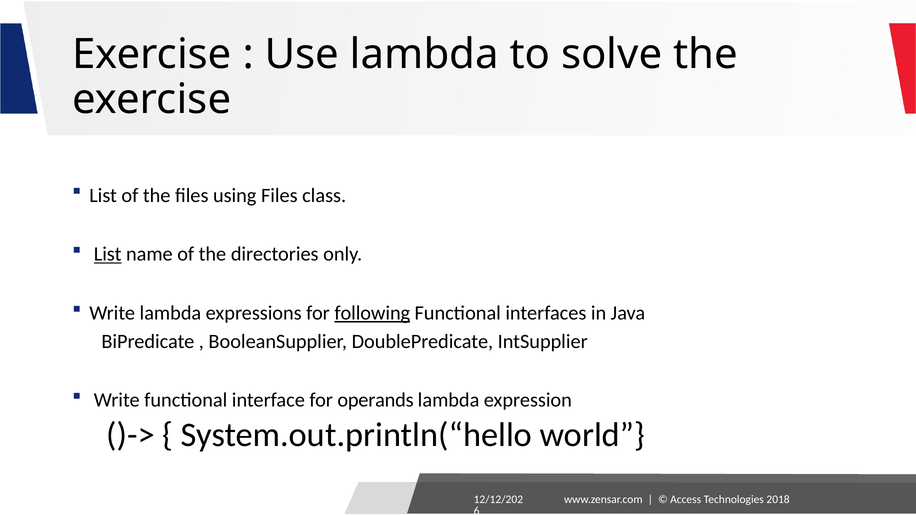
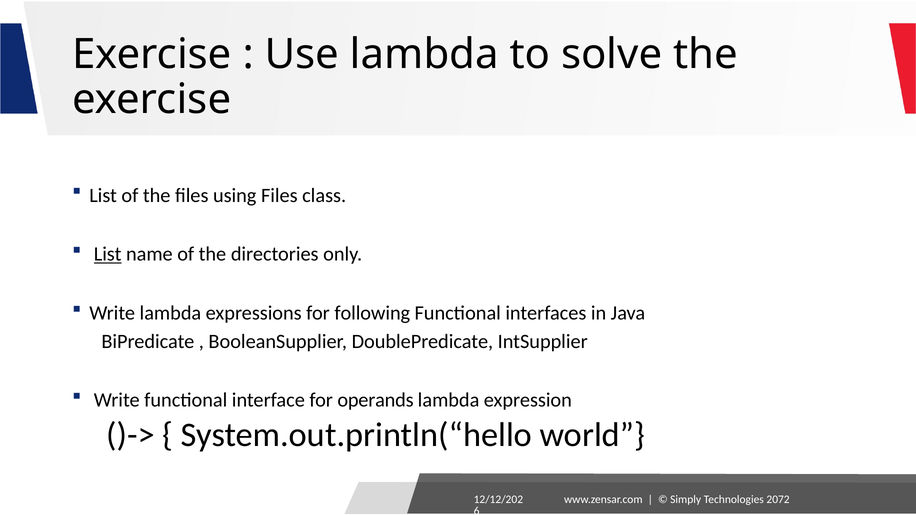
following underline: present -> none
Access: Access -> Simply
2018: 2018 -> 2072
